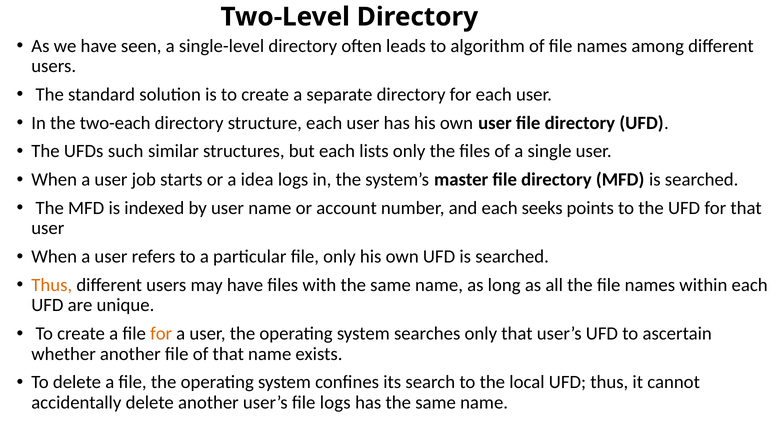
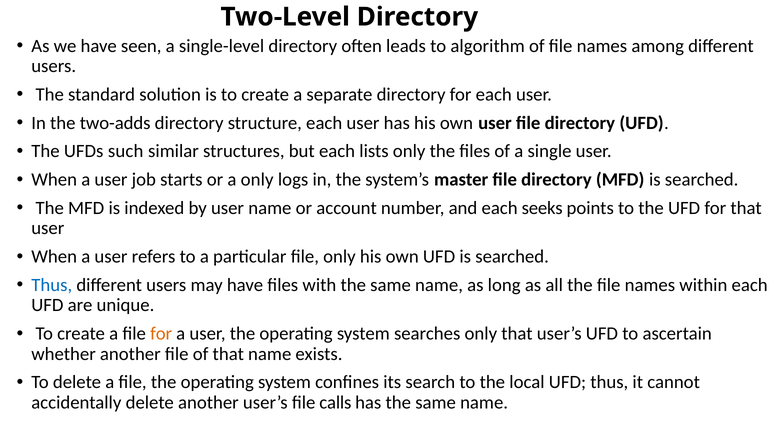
two-each: two-each -> two-adds
a idea: idea -> only
Thus at (52, 285) colour: orange -> blue
file logs: logs -> calls
